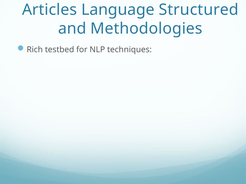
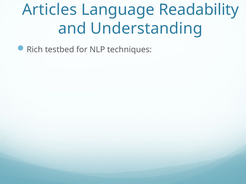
Structured: Structured -> Readability
Methodologies: Methodologies -> Understanding
